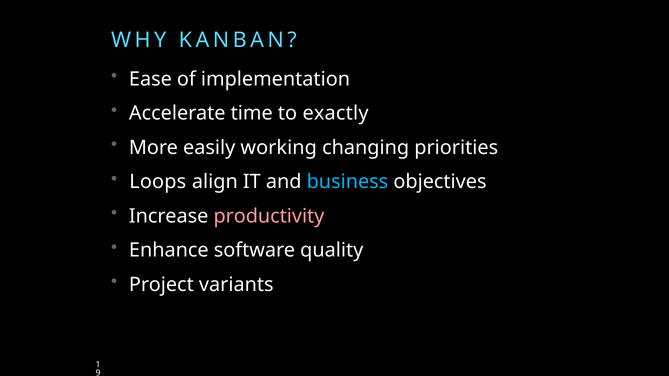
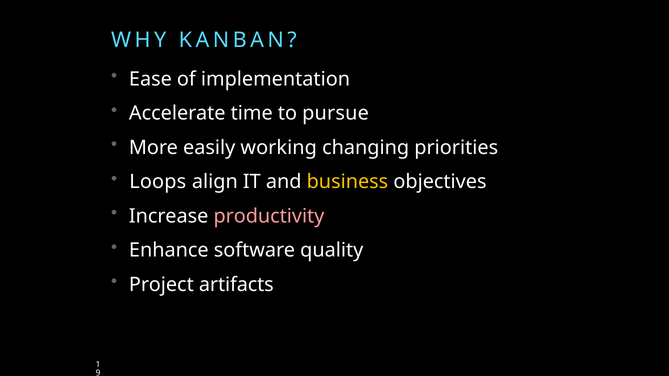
exactly: exactly -> pursue
business colour: light blue -> yellow
variants: variants -> artifacts
